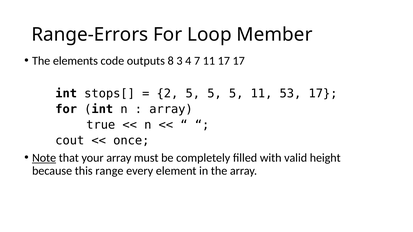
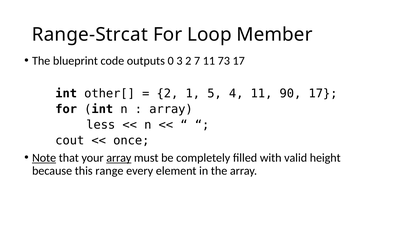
Range-Errors: Range-Errors -> Range-Strcat
elements: elements -> blueprint
8: 8 -> 0
3 4: 4 -> 2
11 17: 17 -> 73
stops[: stops[ -> other[
2 5: 5 -> 1
5 at (236, 94): 5 -> 4
53: 53 -> 90
true: true -> less
array at (119, 158) underline: none -> present
